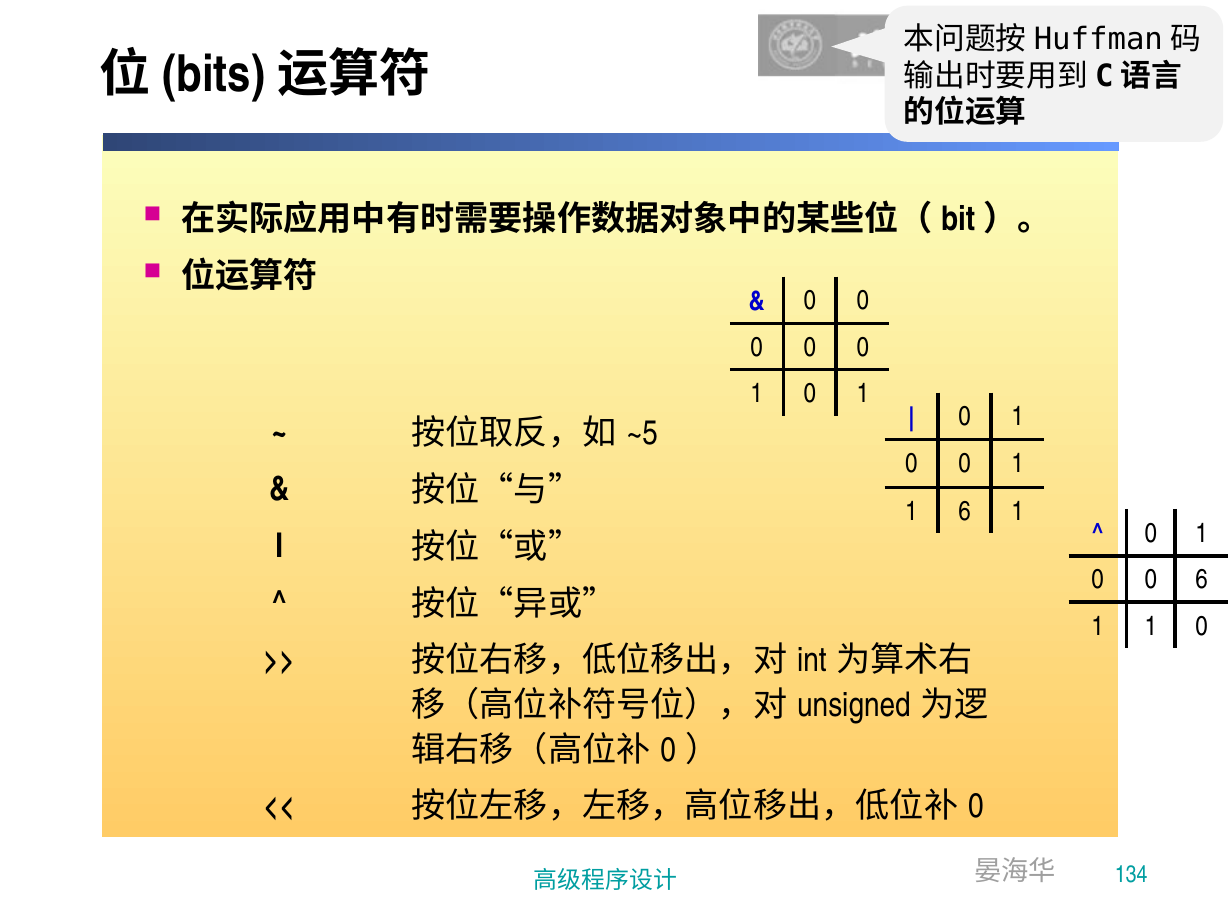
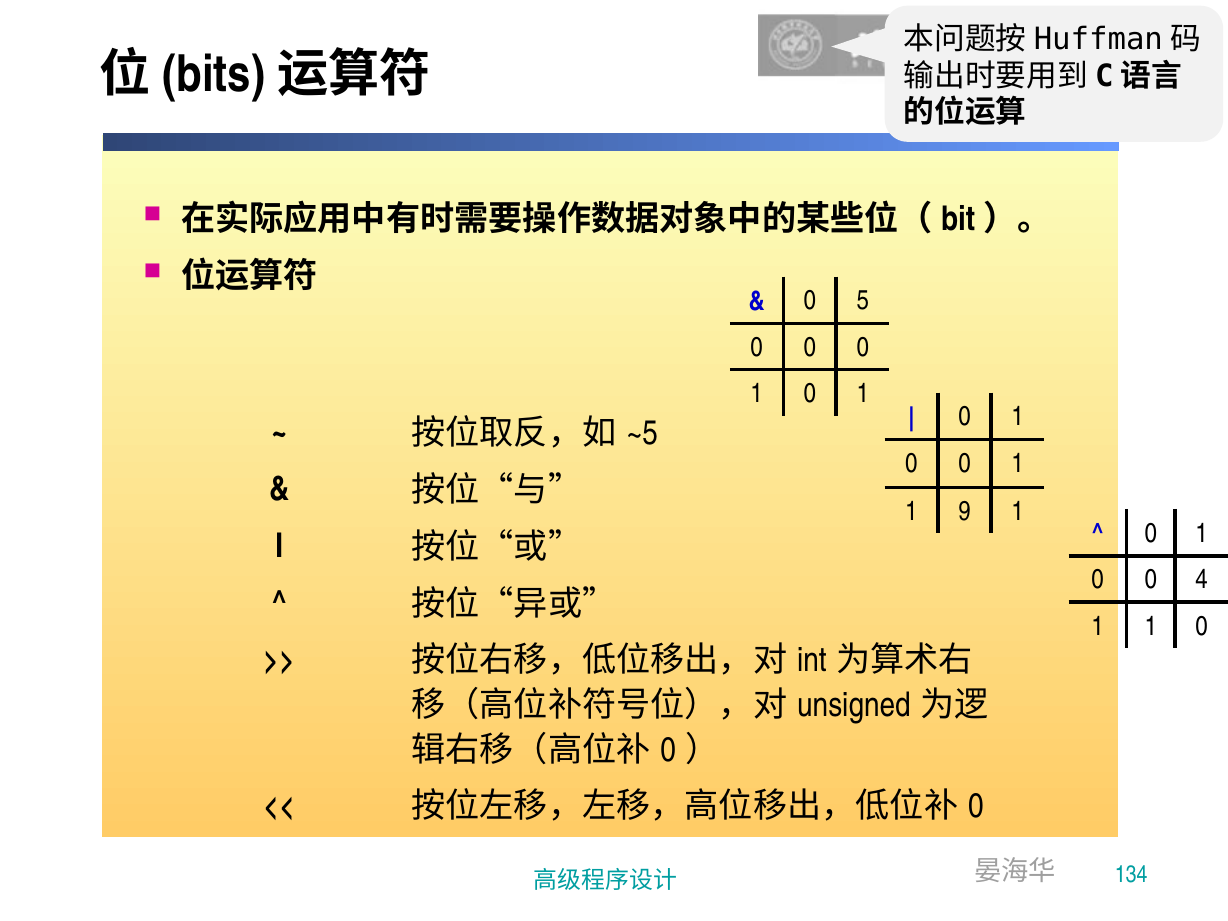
0 at (863, 301): 0 -> 5
1 6: 6 -> 9
0 6: 6 -> 4
